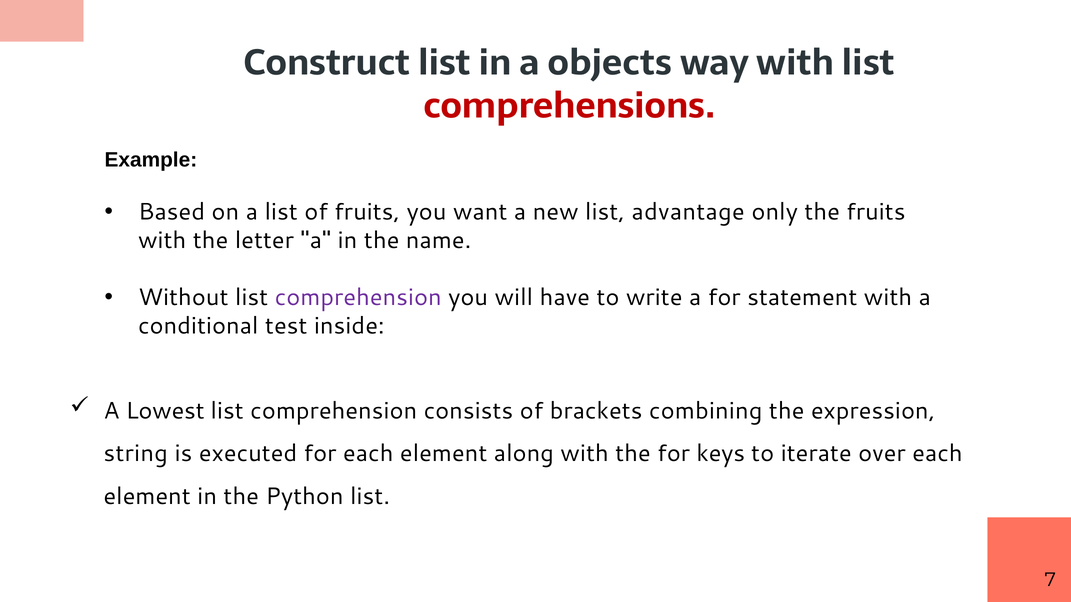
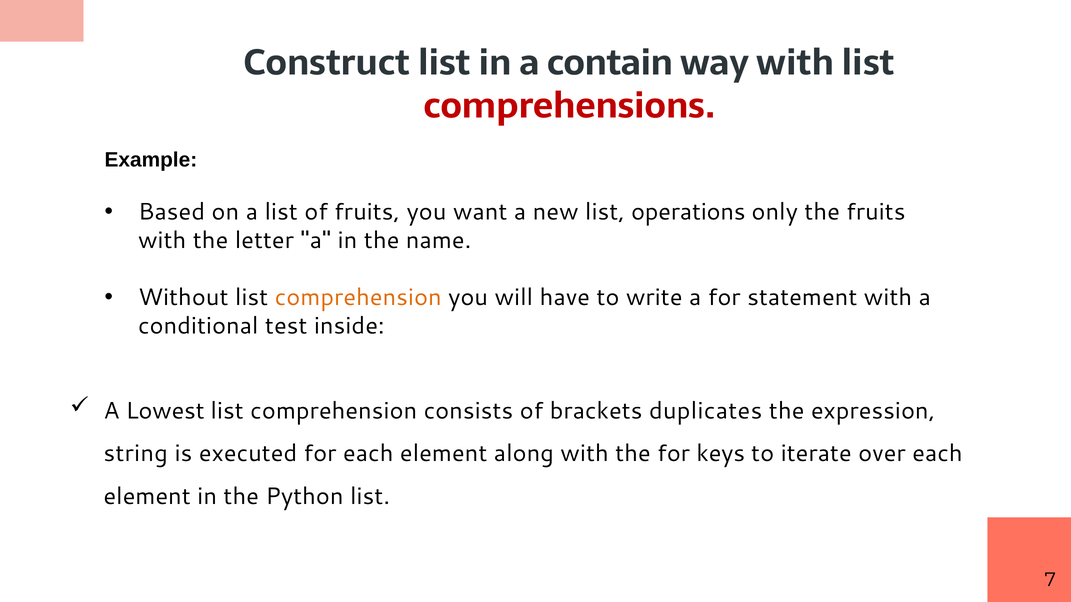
objects: objects -> contain
advantage: advantage -> operations
comprehension at (358, 298) colour: purple -> orange
combining: combining -> duplicates
